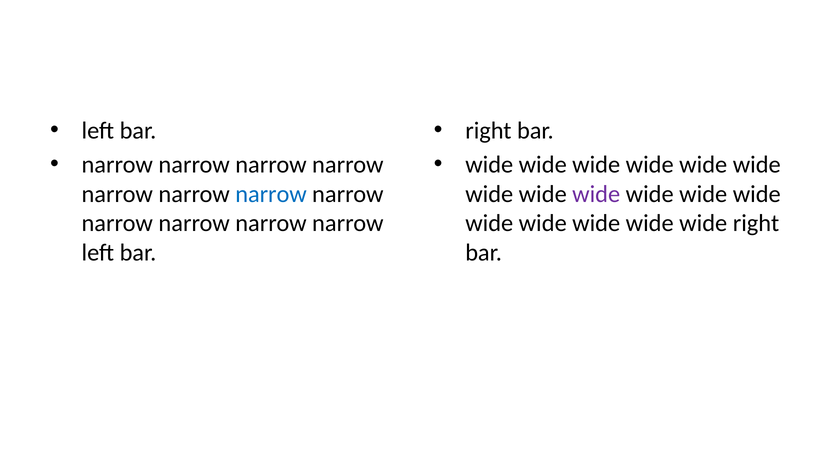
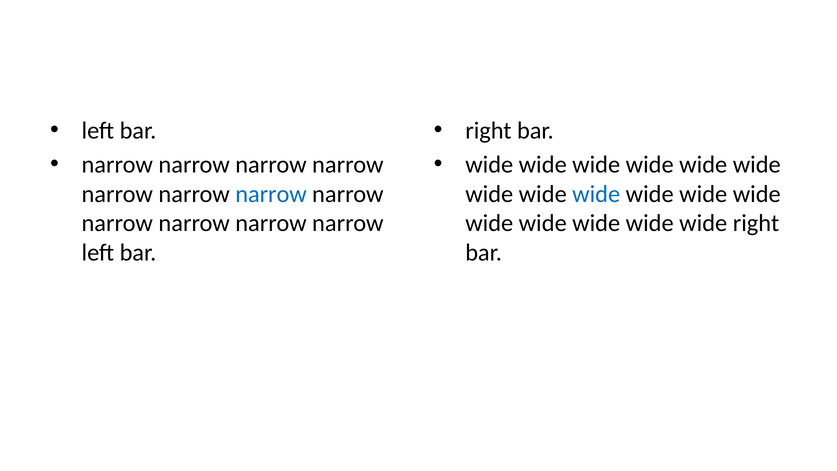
wide at (596, 194) colour: purple -> blue
